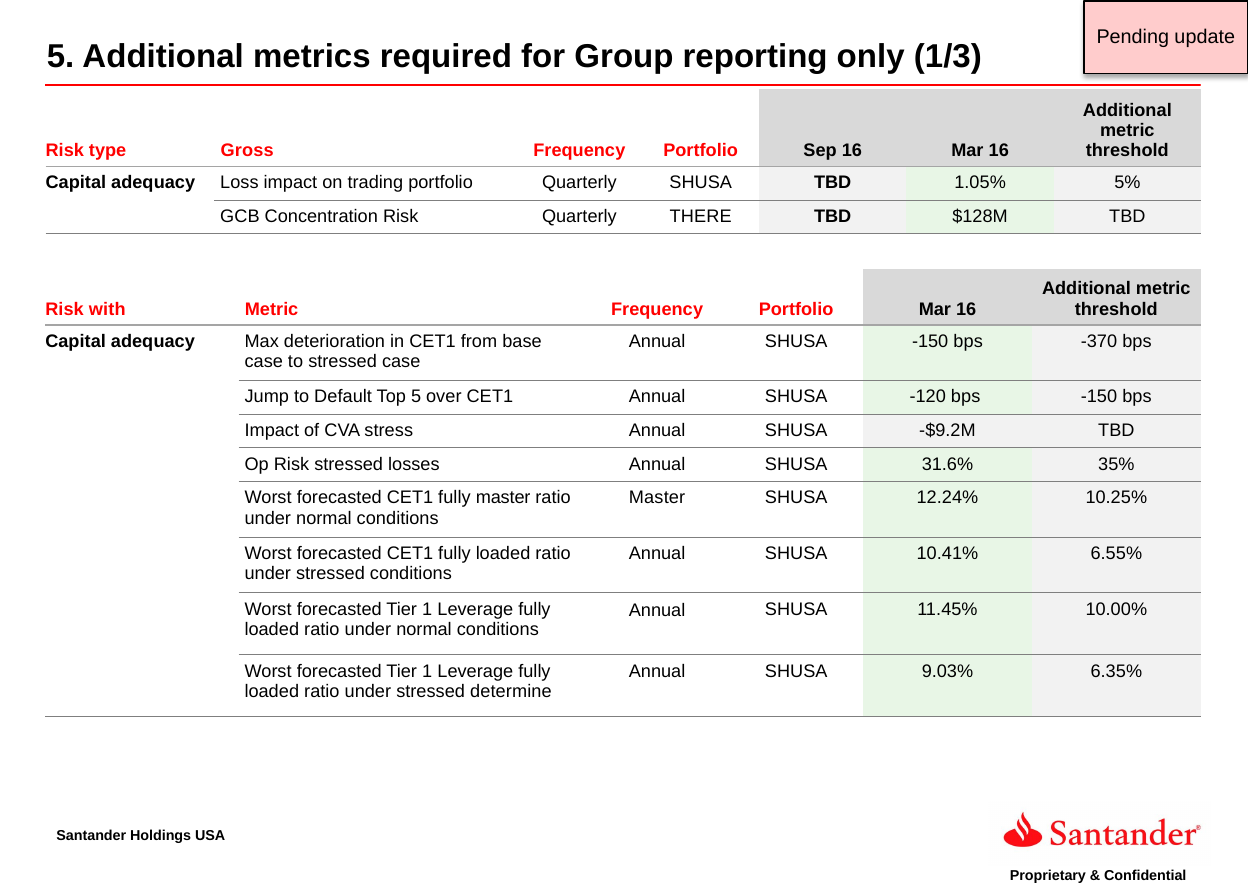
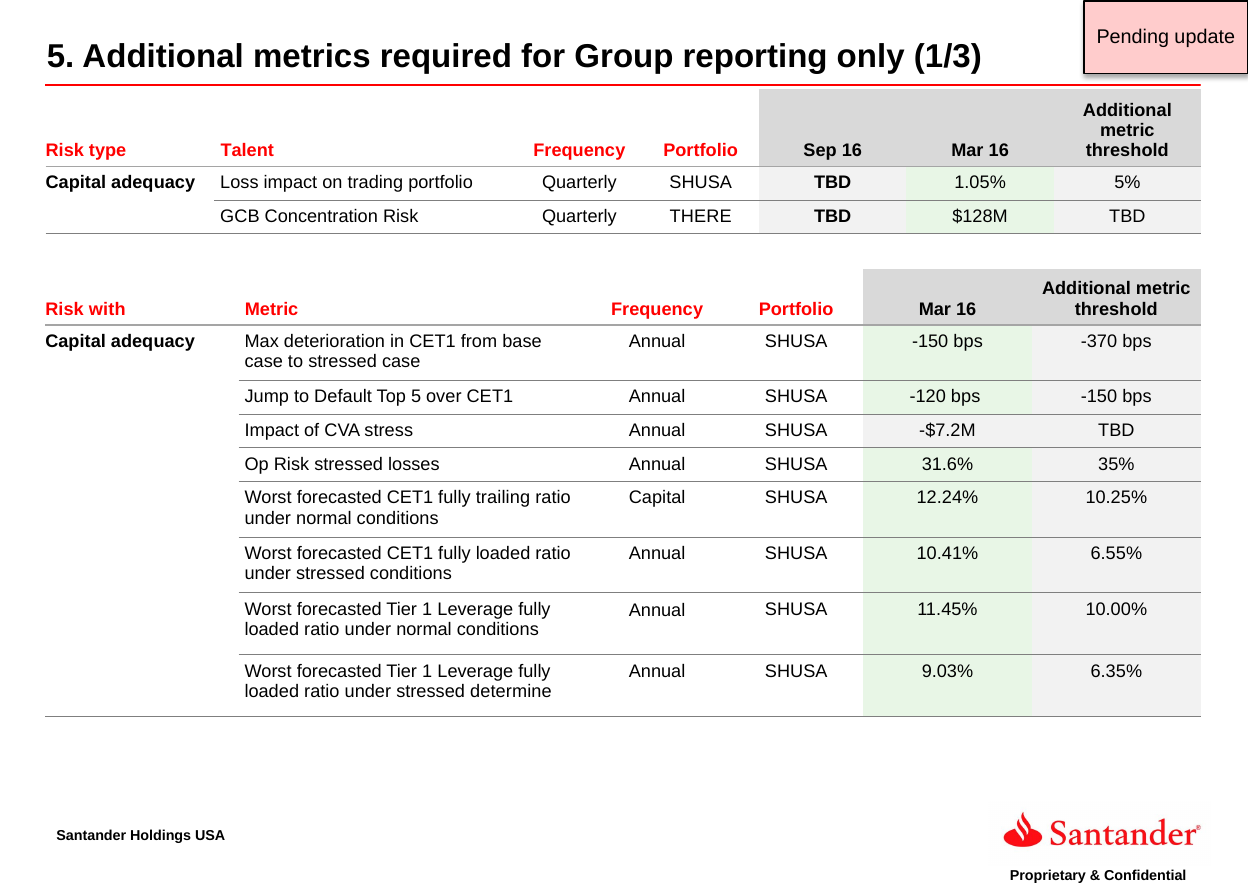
Gross: Gross -> Talent
-$9.2M: -$9.2M -> -$7.2M
fully master: master -> trailing
Master at (657, 498): Master -> Capital
